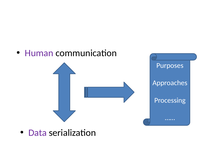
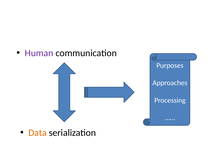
Data colour: purple -> orange
